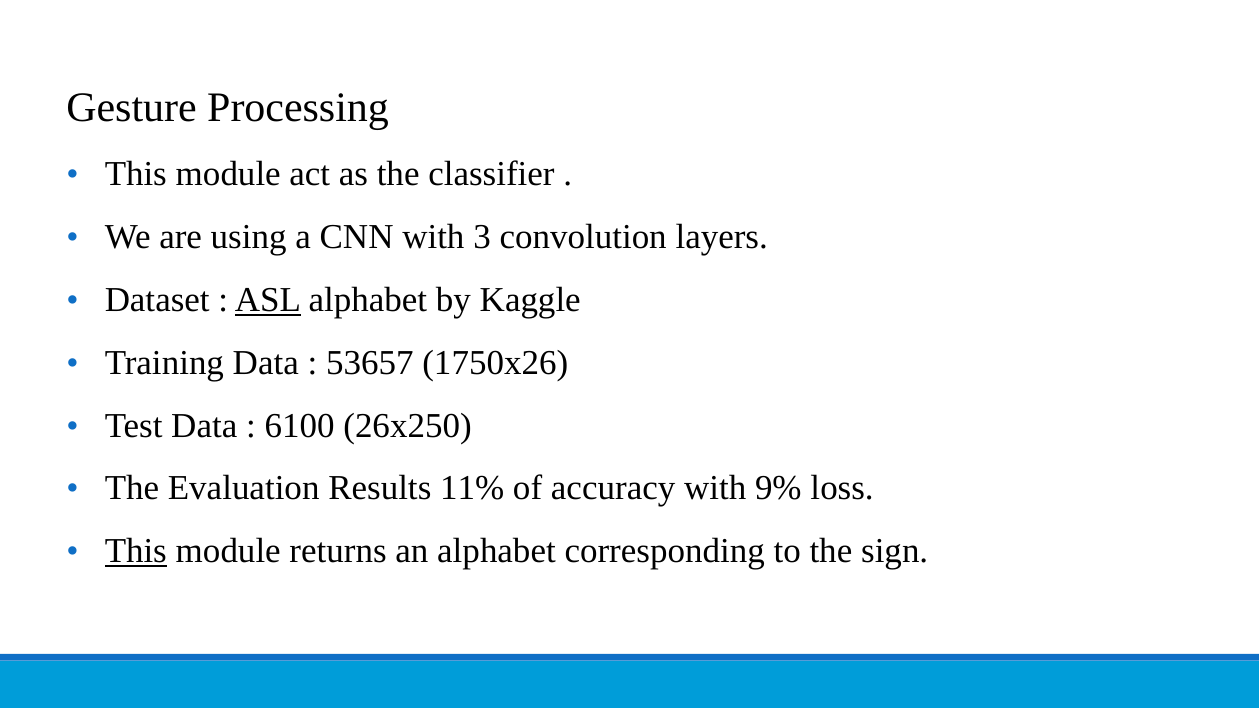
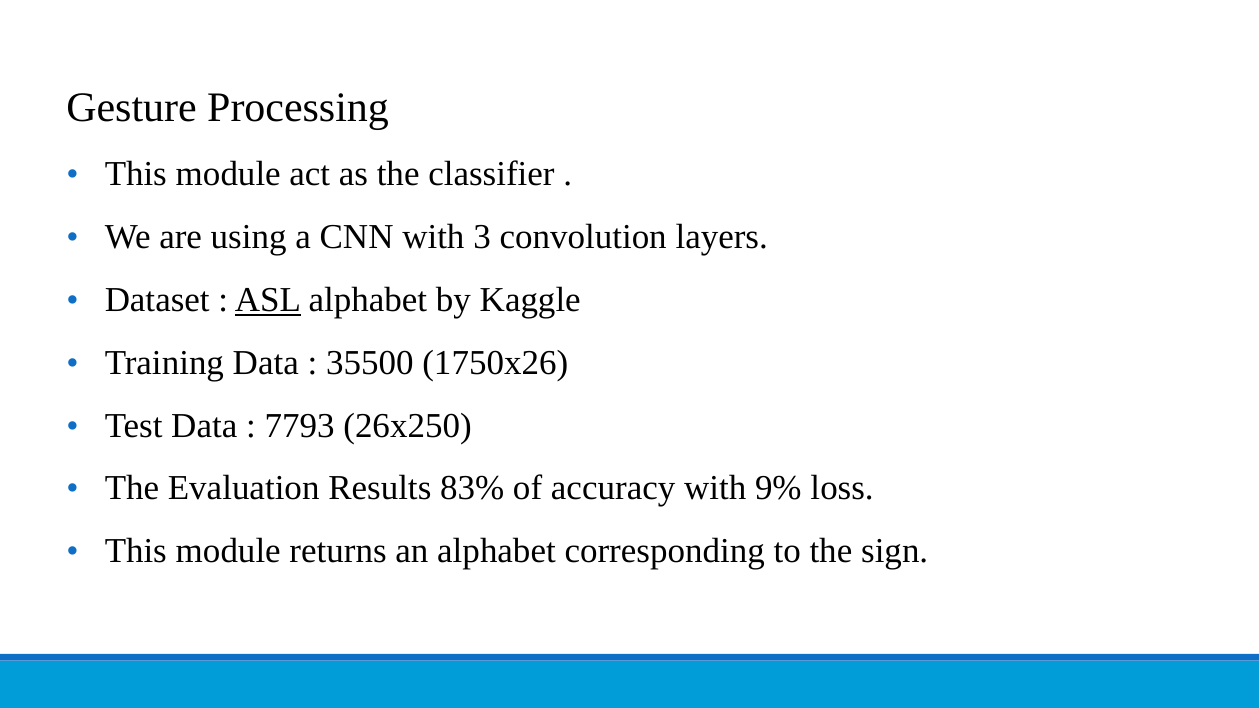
53657: 53657 -> 35500
6100: 6100 -> 7793
11%: 11% -> 83%
This at (136, 552) underline: present -> none
